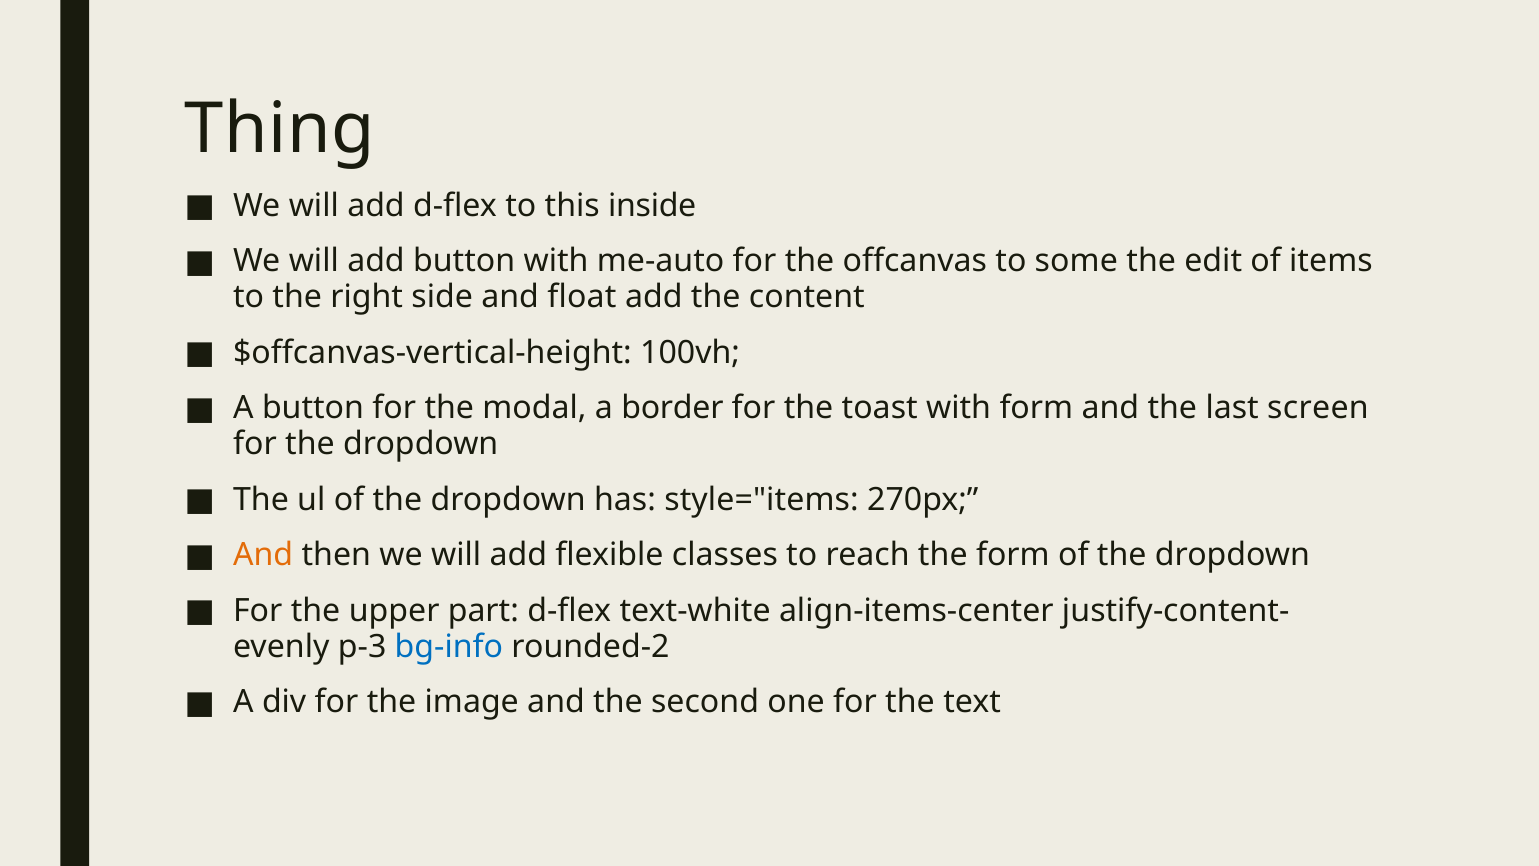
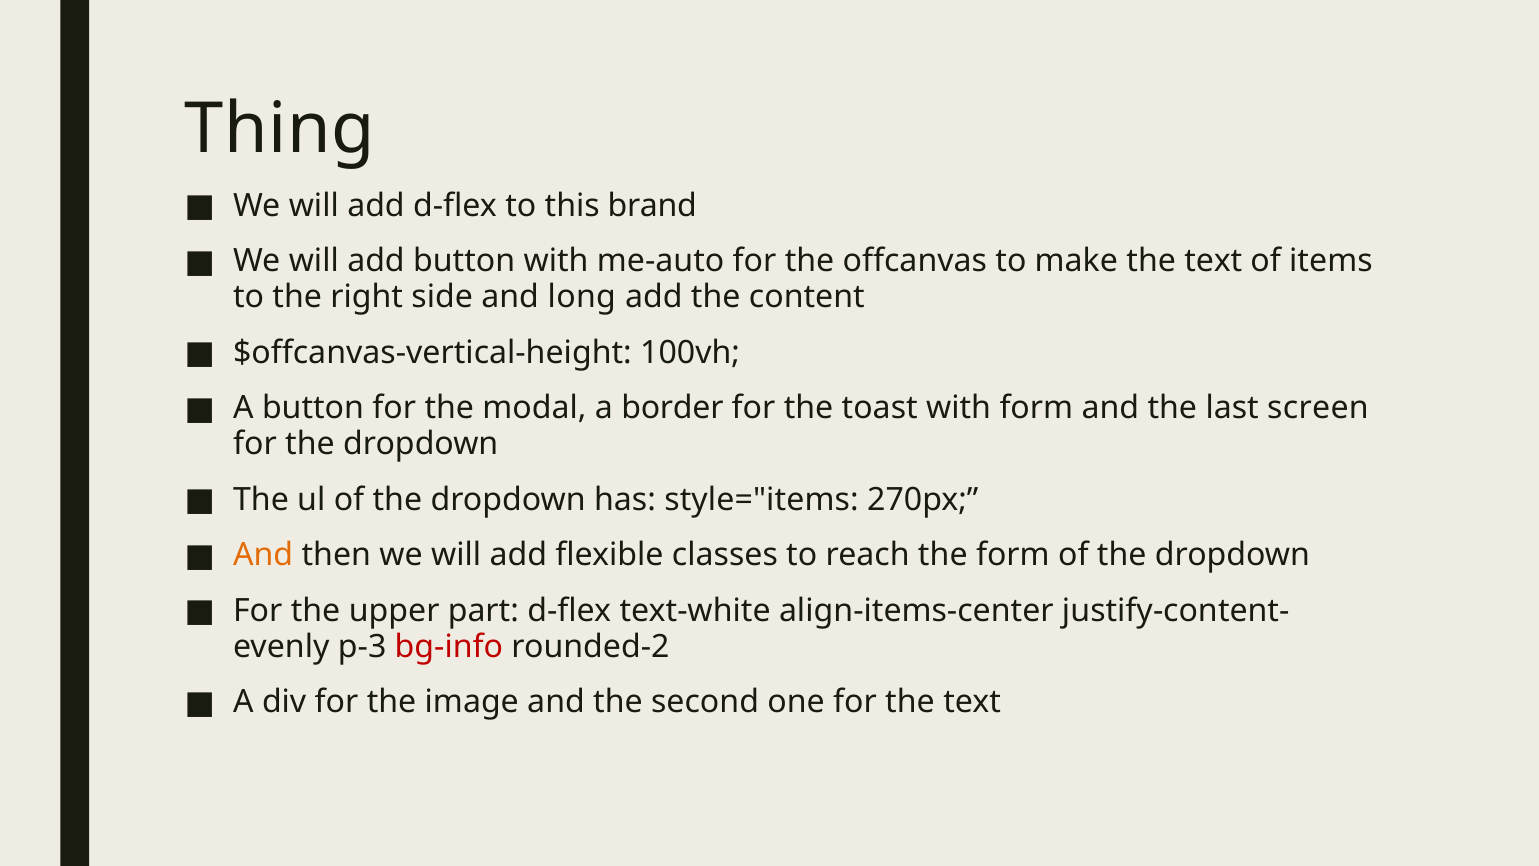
inside: inside -> brand
some: some -> make
edit at (1213, 261): edit -> text
float: float -> long
bg-info colour: blue -> red
